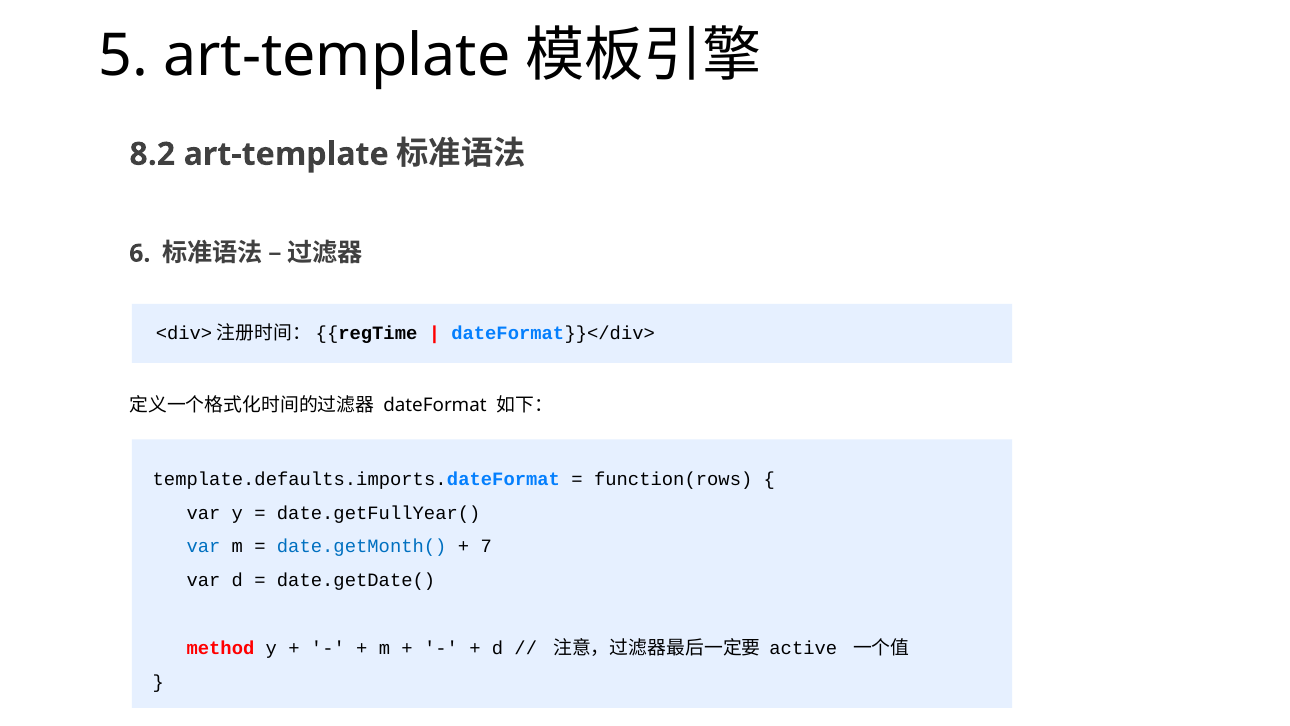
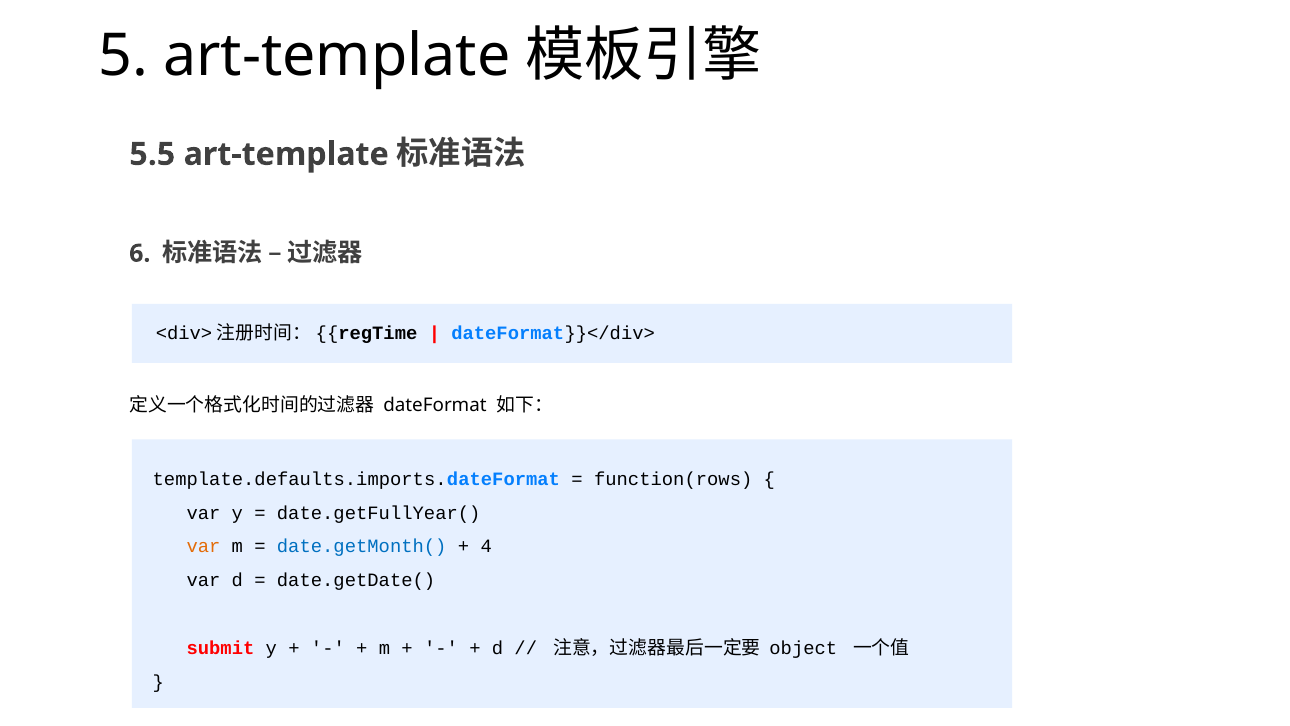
8.2: 8.2 -> 5.5
var at (203, 546) colour: blue -> orange
7: 7 -> 4
method: method -> submit
active: active -> object
